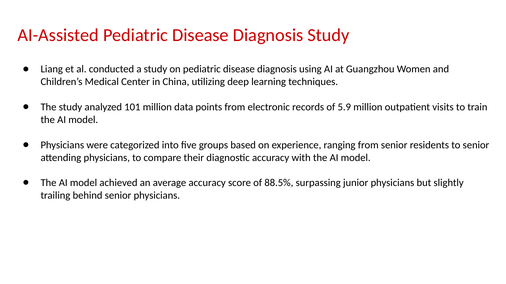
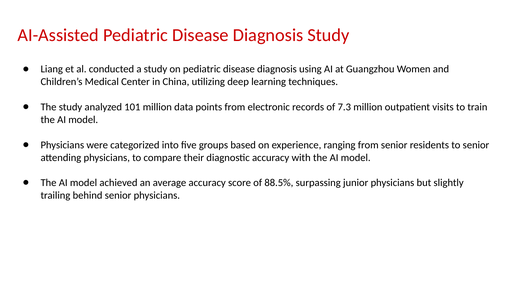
5.9: 5.9 -> 7.3
